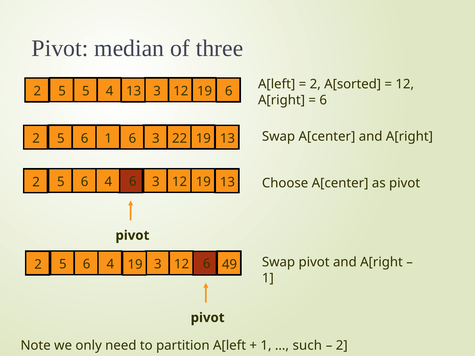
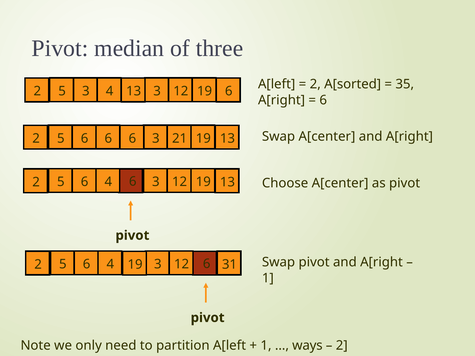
12 at (405, 84): 12 -> 35
5 5: 5 -> 3
6 1: 1 -> 6
22: 22 -> 21
49: 49 -> 31
such: such -> ways
